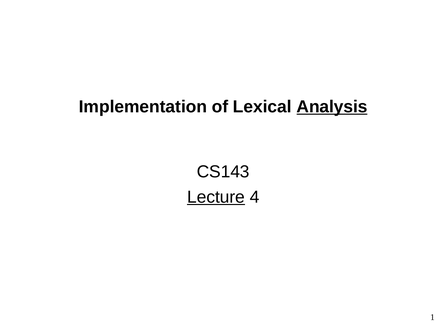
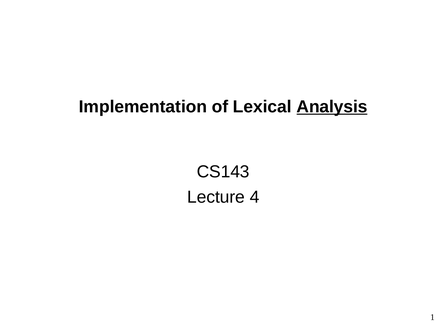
Lecture underline: present -> none
